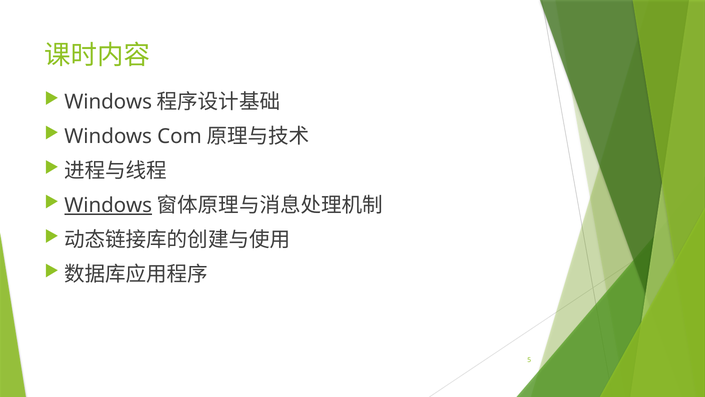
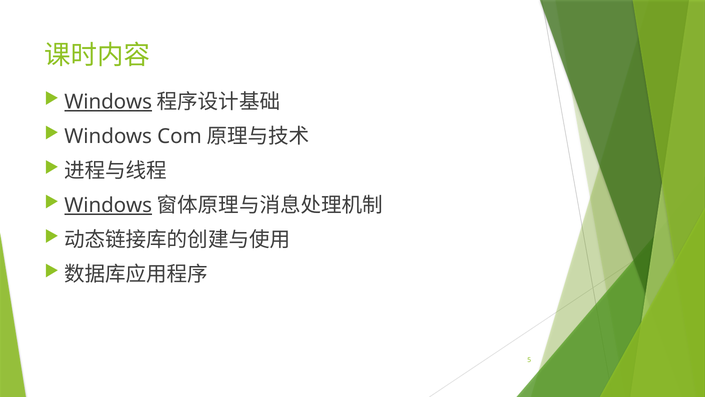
Windows at (108, 102) underline: none -> present
